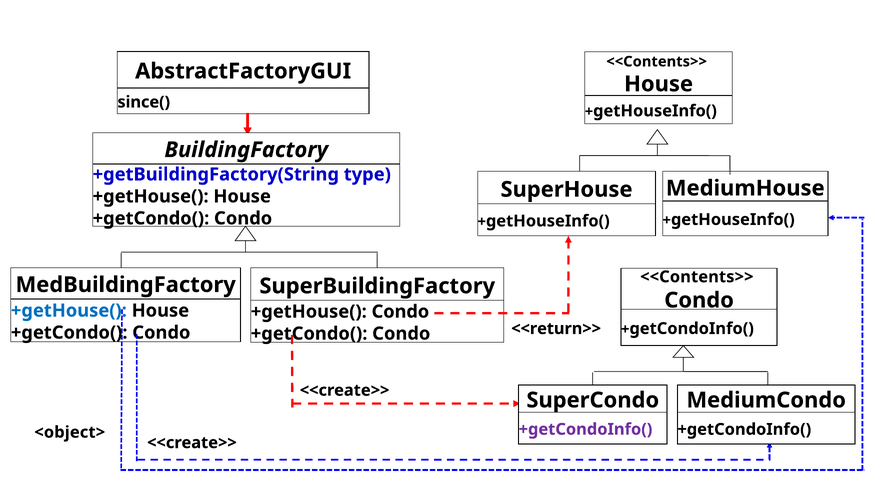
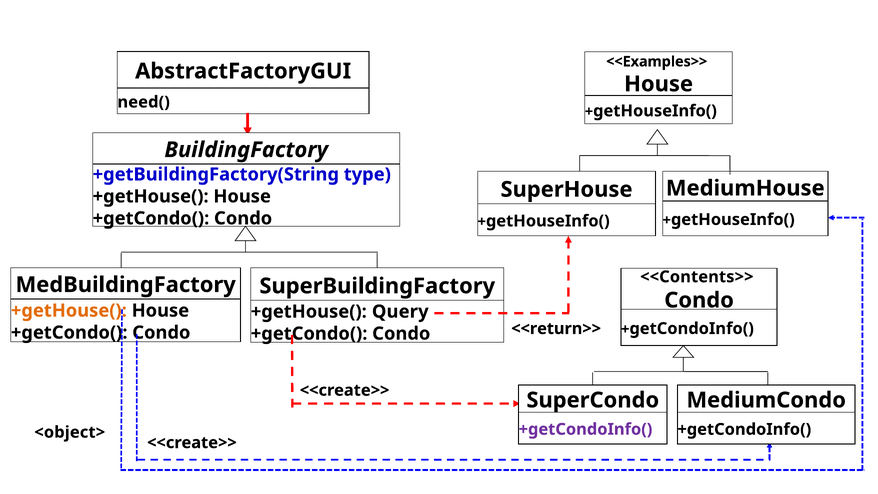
<<Contents>> at (657, 62): <<Contents>> -> <<Examples>>
since(: since( -> need(
+getHouse( at (69, 311) colour: blue -> orange
+getHouse( Condo: Condo -> Query
